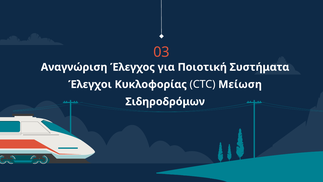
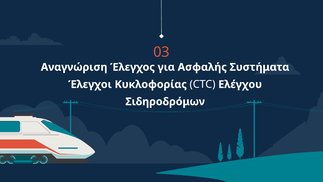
Ποιοτική: Ποιοτική -> Ασφαλής
Μείωση: Μείωση -> Ελέγχου
